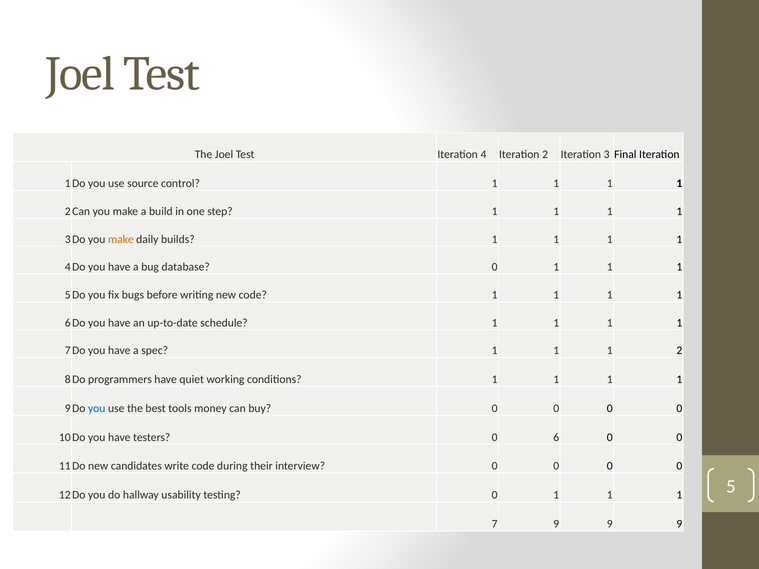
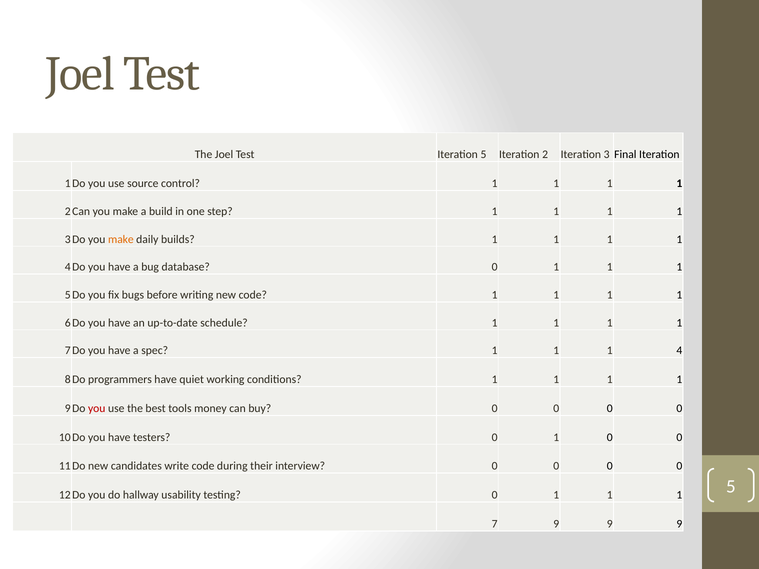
Iteration 4: 4 -> 5
1 2: 2 -> 4
you at (97, 409) colour: blue -> red
testers 0 6: 6 -> 1
